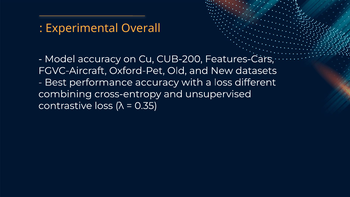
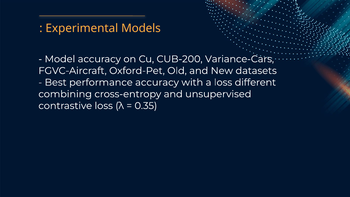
Overall: Overall -> Models
Features-Cars: Features-Cars -> Variance-Cars
